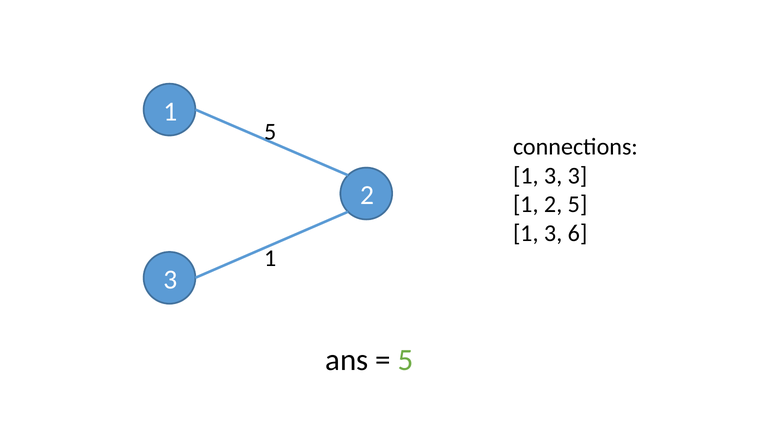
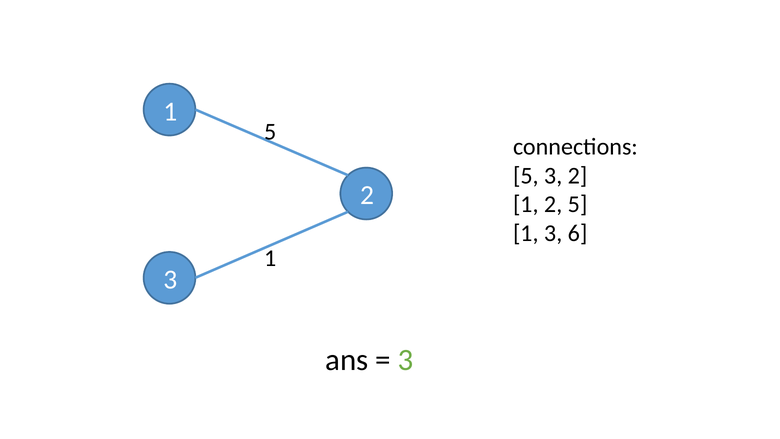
1 at (526, 176): 1 -> 5
3 at (578, 176): 3 -> 2
5 at (406, 360): 5 -> 3
